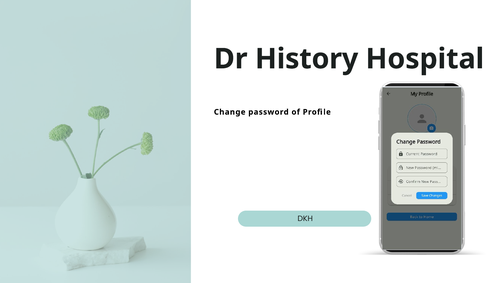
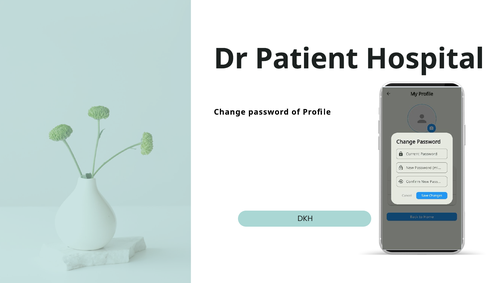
History: History -> Patient
